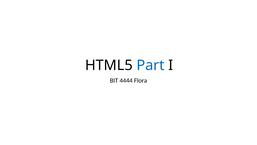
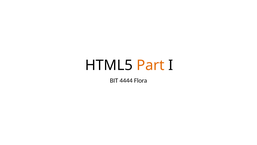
Part colour: blue -> orange
